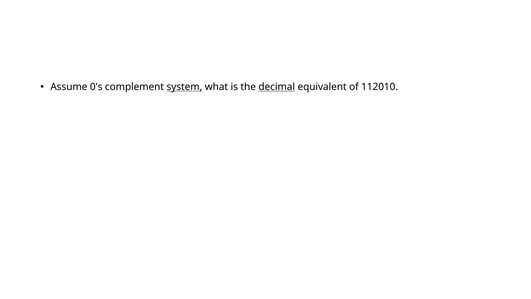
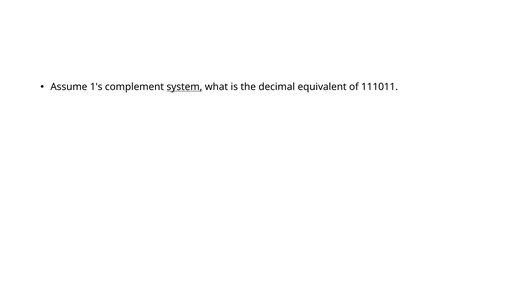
0's: 0's -> 1's
decimal underline: present -> none
112010: 112010 -> 111011
